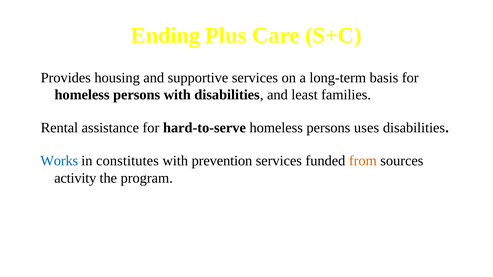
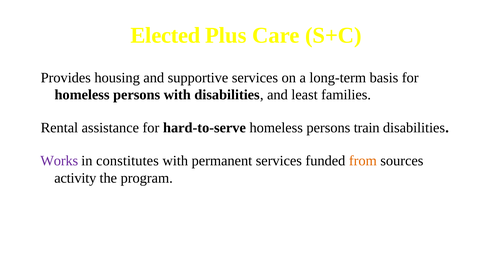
Ending: Ending -> Elected
uses: uses -> train
Works colour: blue -> purple
prevention: prevention -> permanent
